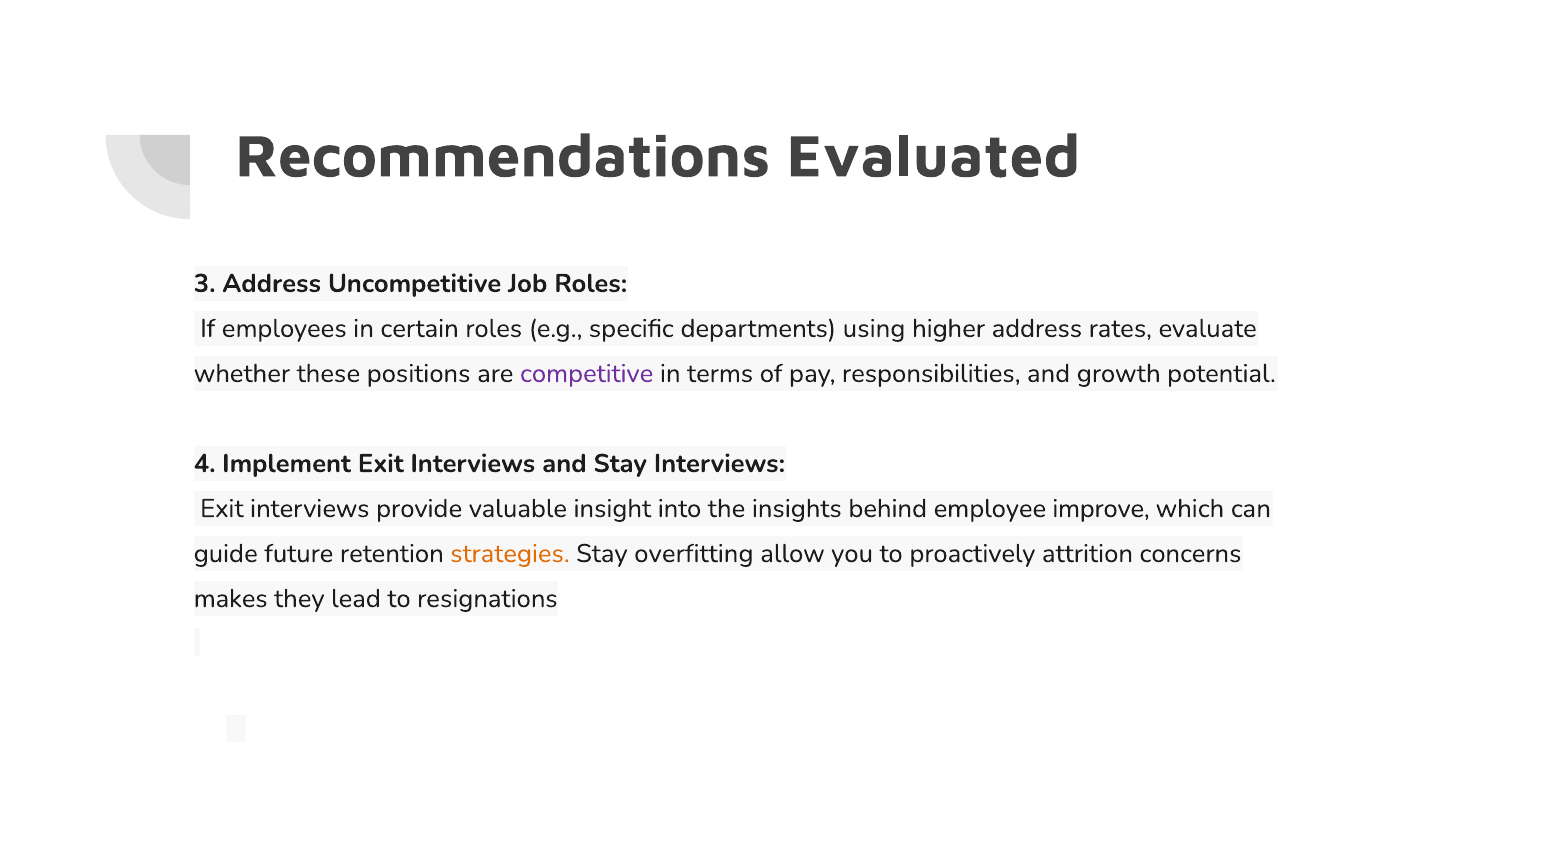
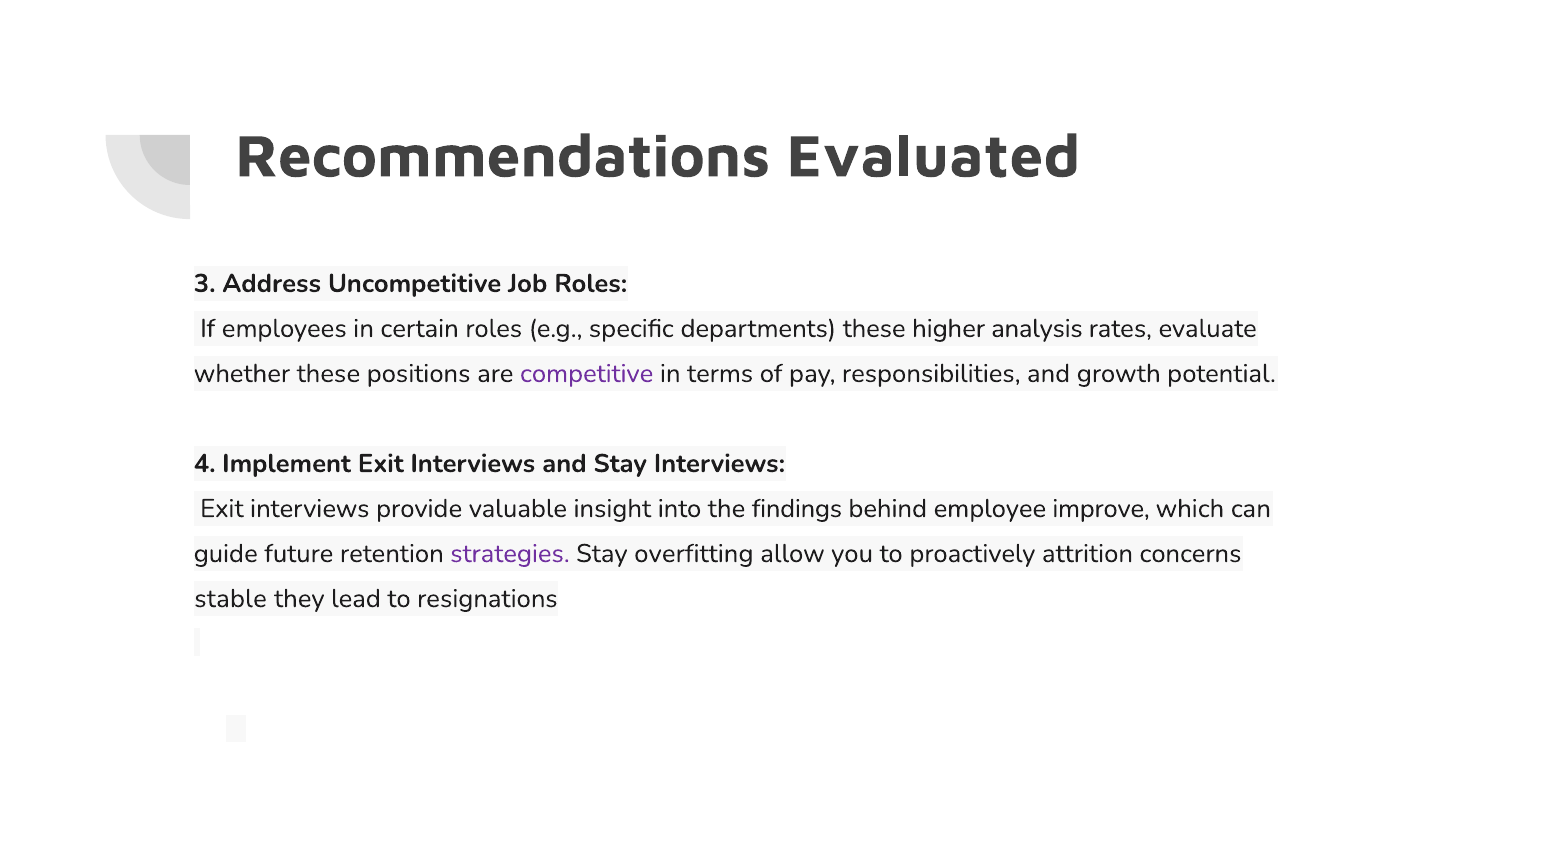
departments using: using -> these
higher address: address -> analysis
insights: insights -> findings
strategies colour: orange -> purple
makes: makes -> stable
